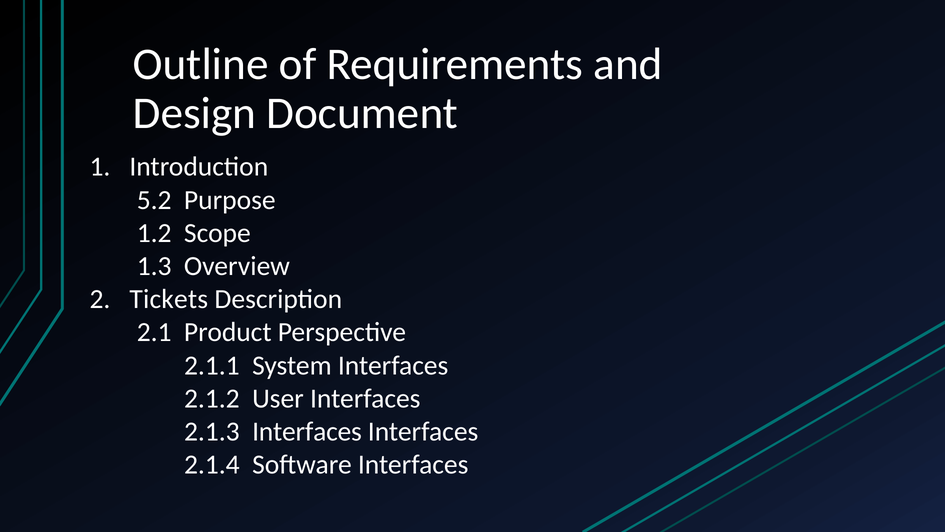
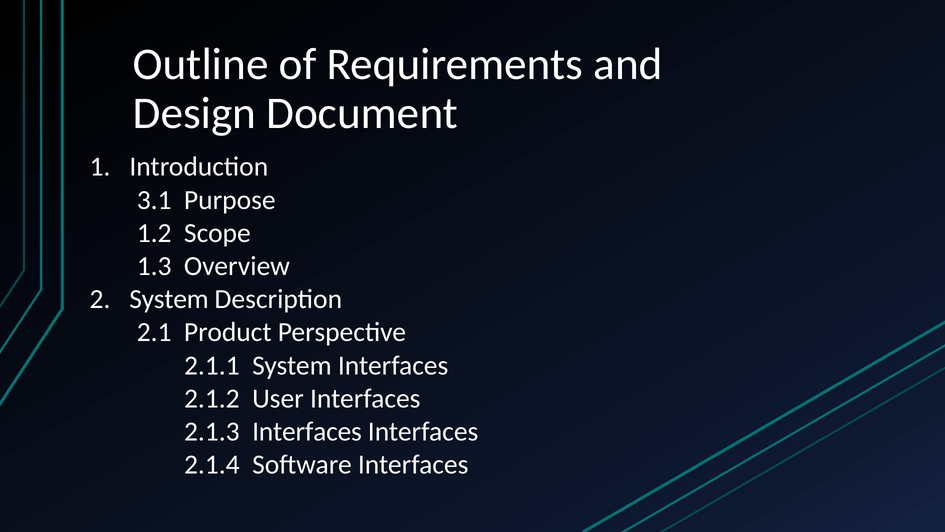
5.2: 5.2 -> 3.1
Tickets at (169, 299): Tickets -> System
